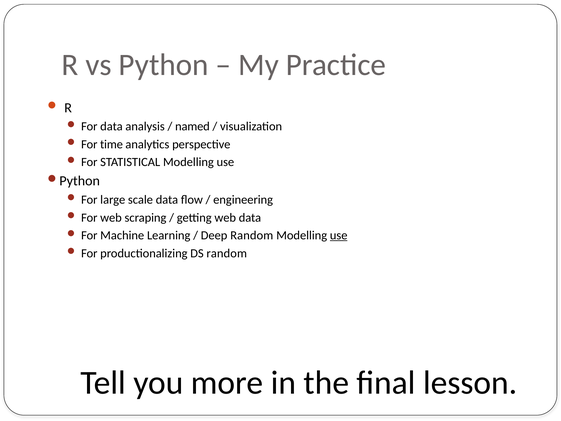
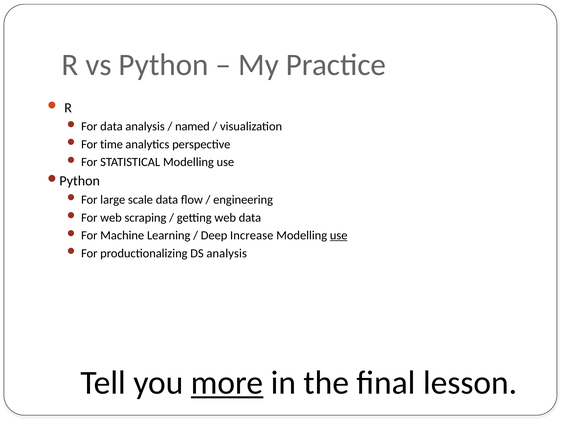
Deep Random: Random -> Increase
DS random: random -> analysis
more underline: none -> present
